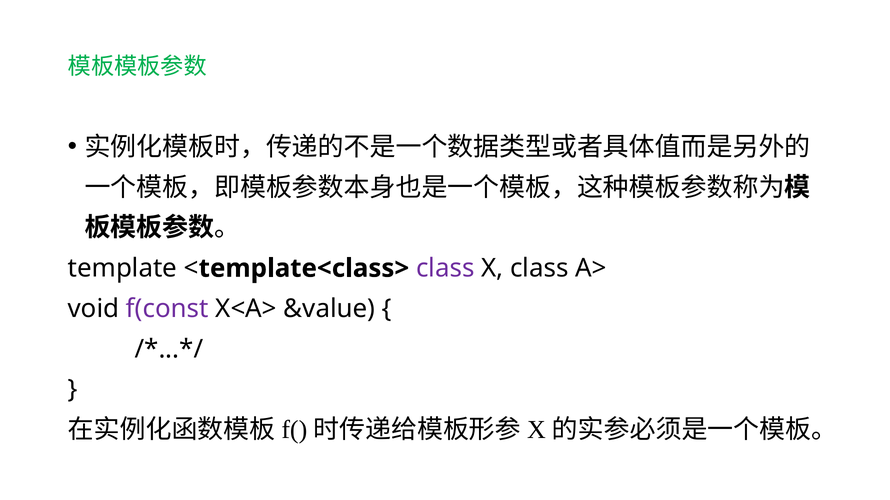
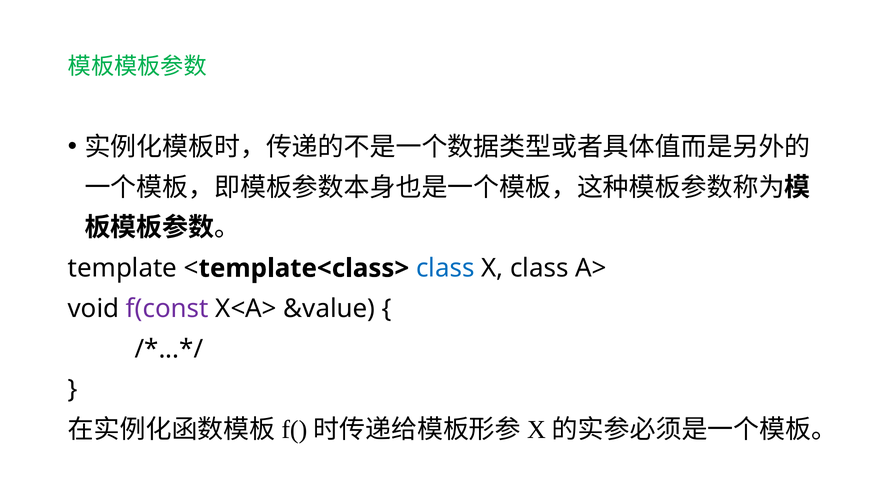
class at (445, 269) colour: purple -> blue
